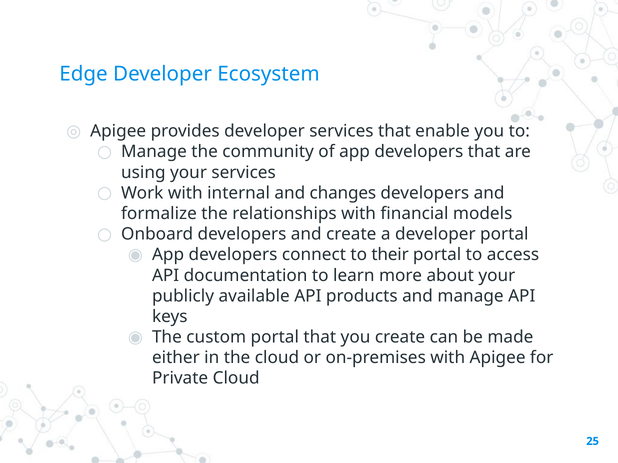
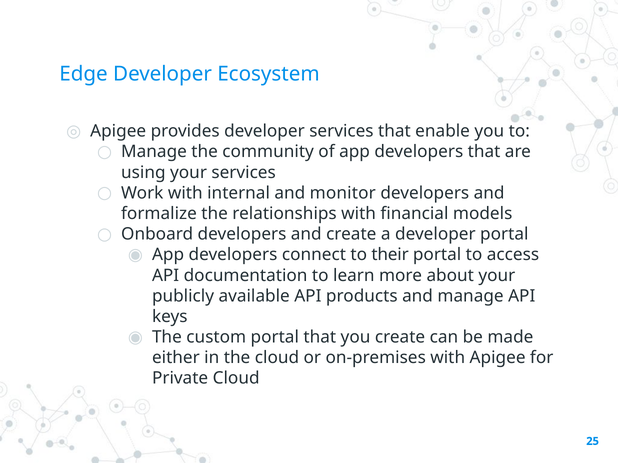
changes: changes -> monitor
